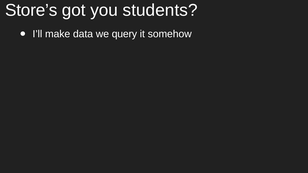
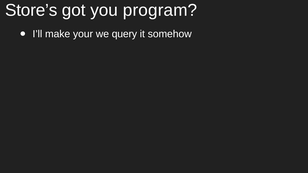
students: students -> program
data: data -> your
